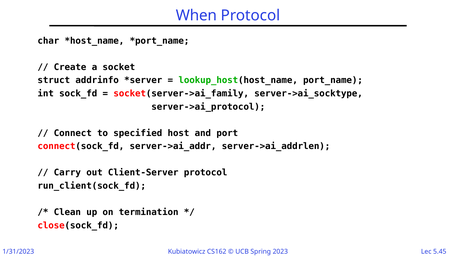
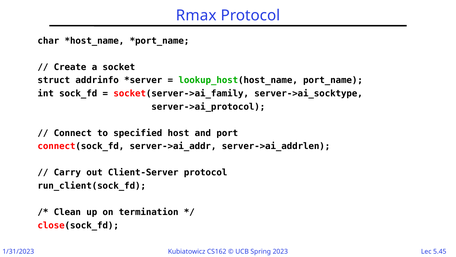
When: When -> Rmax
